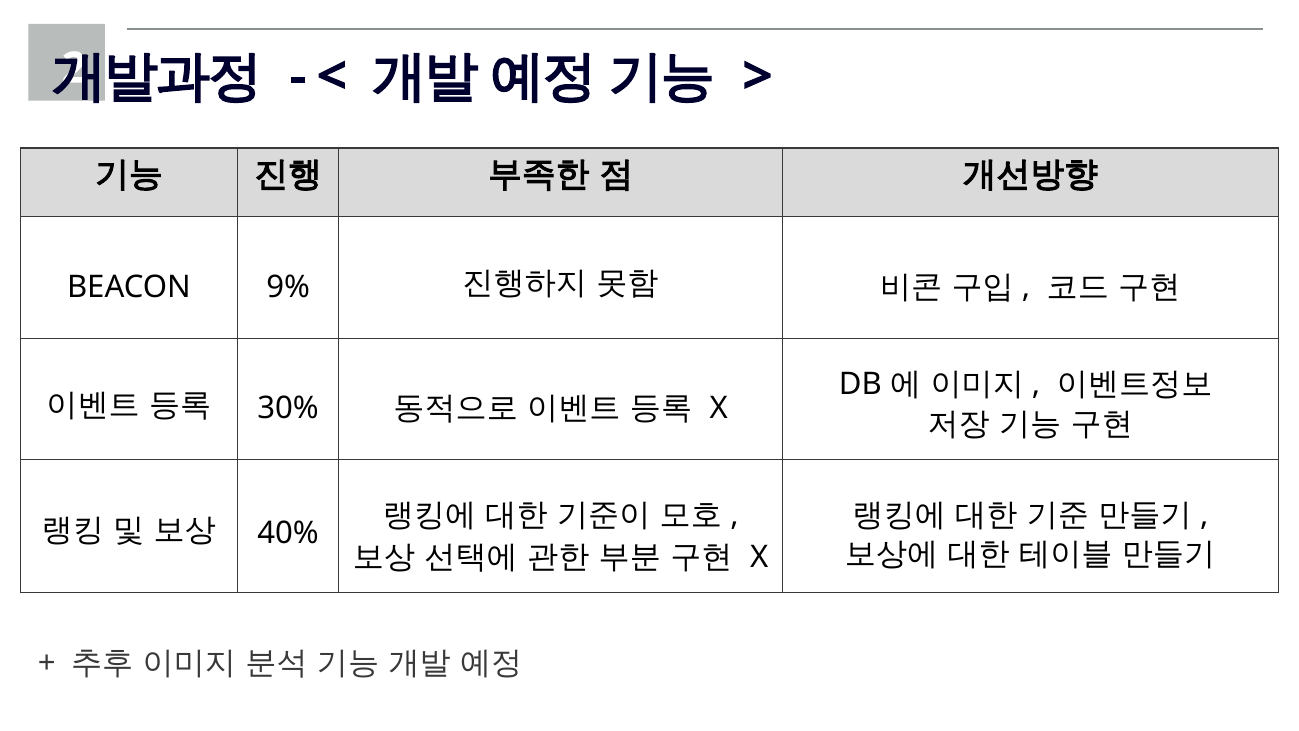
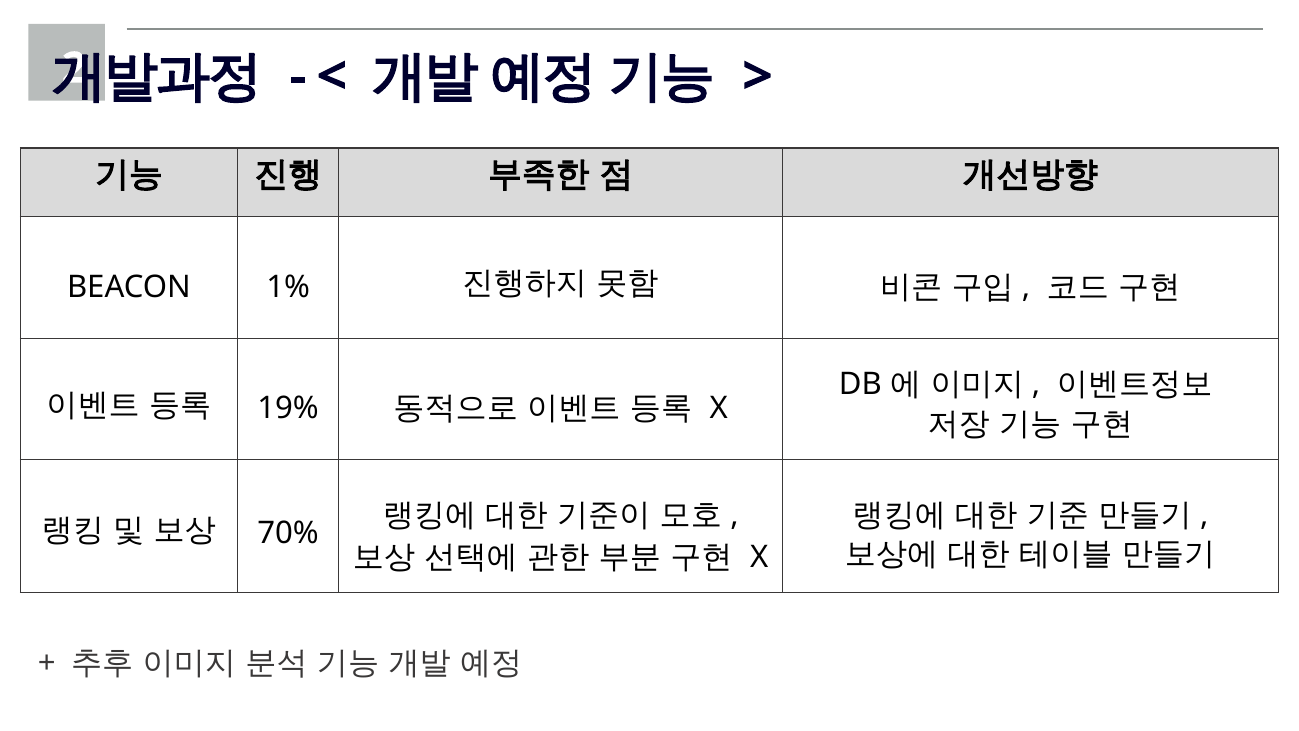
9%: 9% -> 1%
30%: 30% -> 19%
40%: 40% -> 70%
